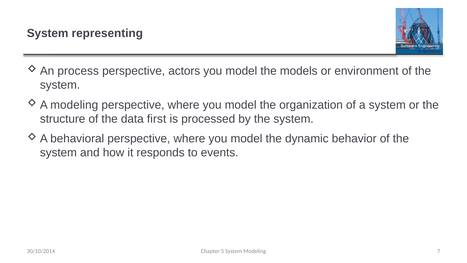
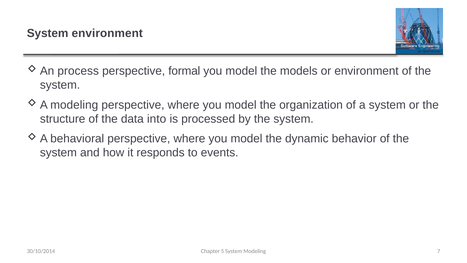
System representing: representing -> environment
actors: actors -> formal
first: first -> into
